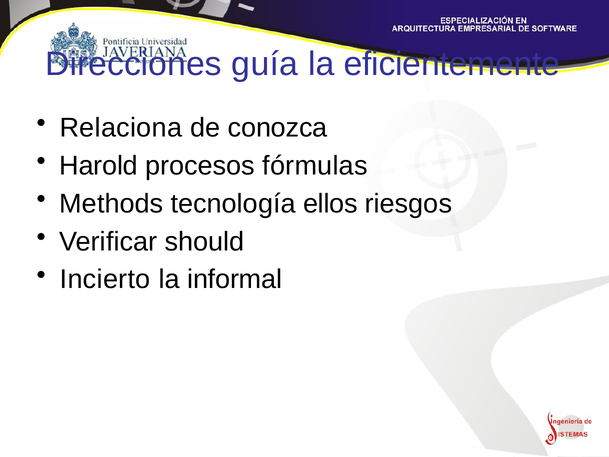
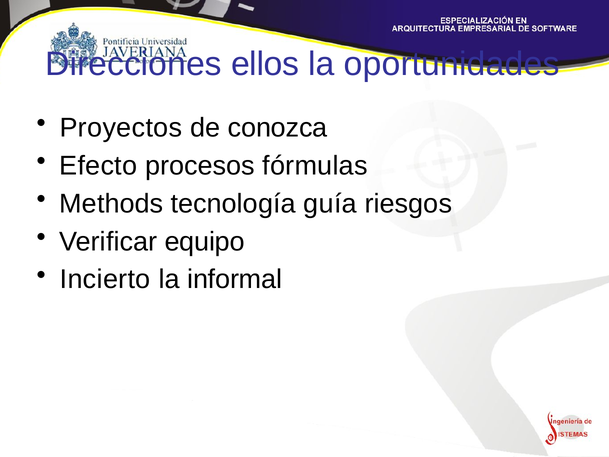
guía: guía -> ellos
eficientemente: eficientemente -> oportunidades
Relaciona: Relaciona -> Proyectos
Harold: Harold -> Efecto
ellos: ellos -> guía
should: should -> equipo
